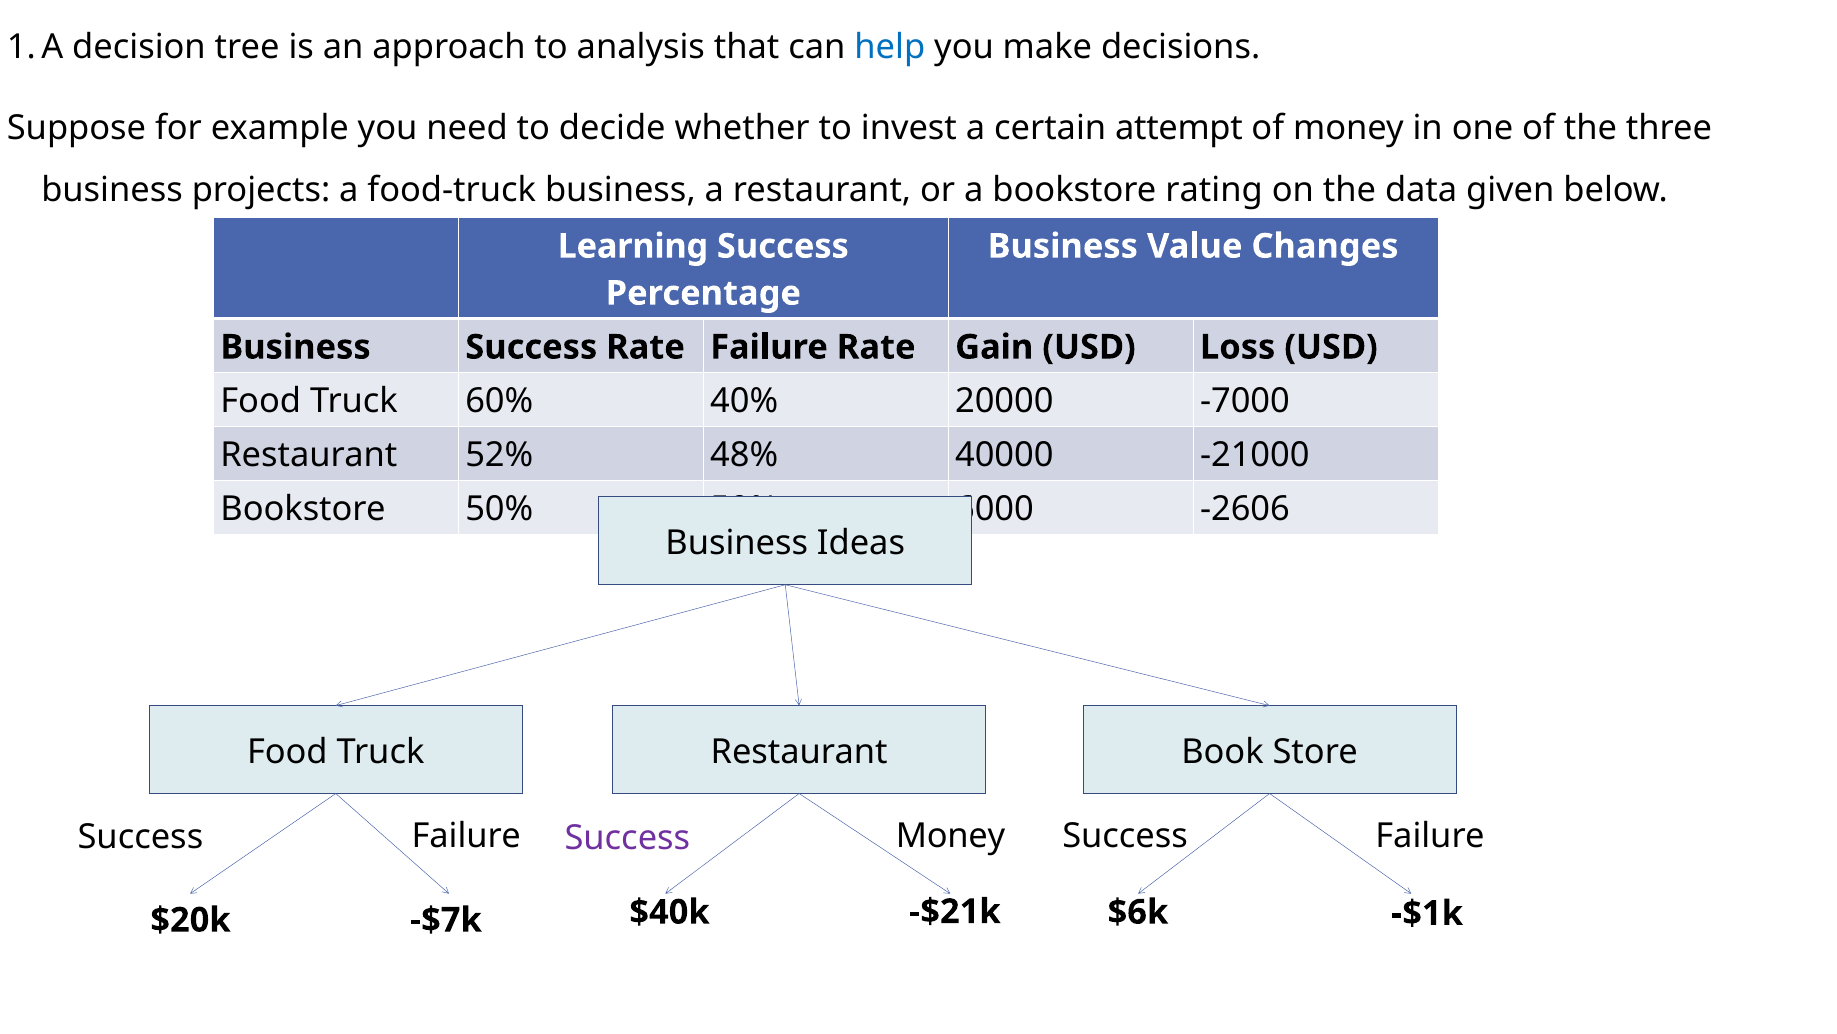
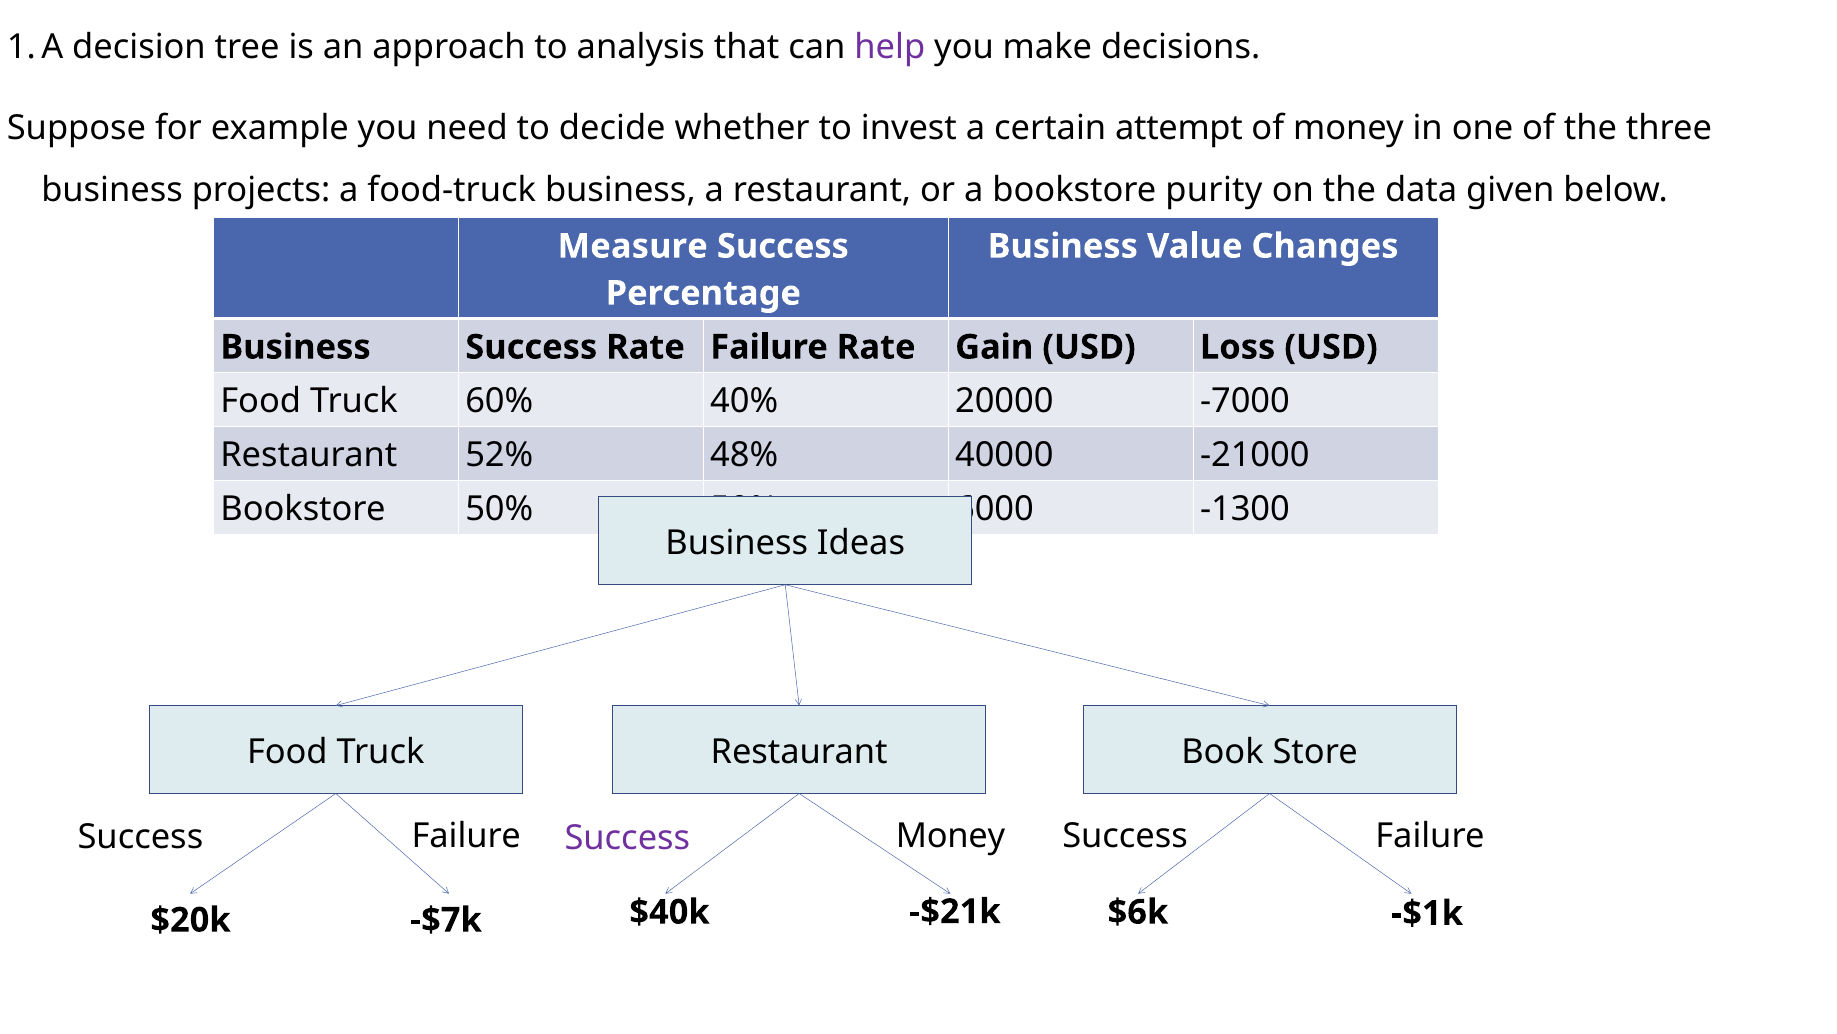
help colour: blue -> purple
rating: rating -> purity
Learning: Learning -> Measure
-2606: -2606 -> -1300
